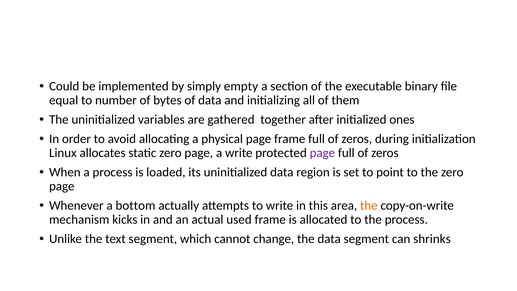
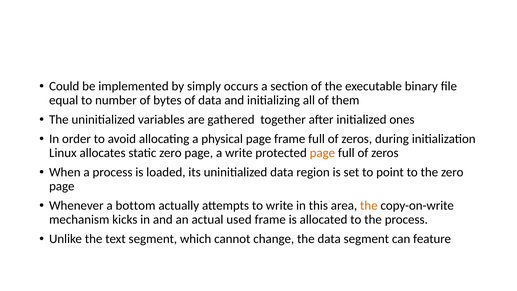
empty: empty -> occurs
page at (322, 153) colour: purple -> orange
shrinks: shrinks -> feature
